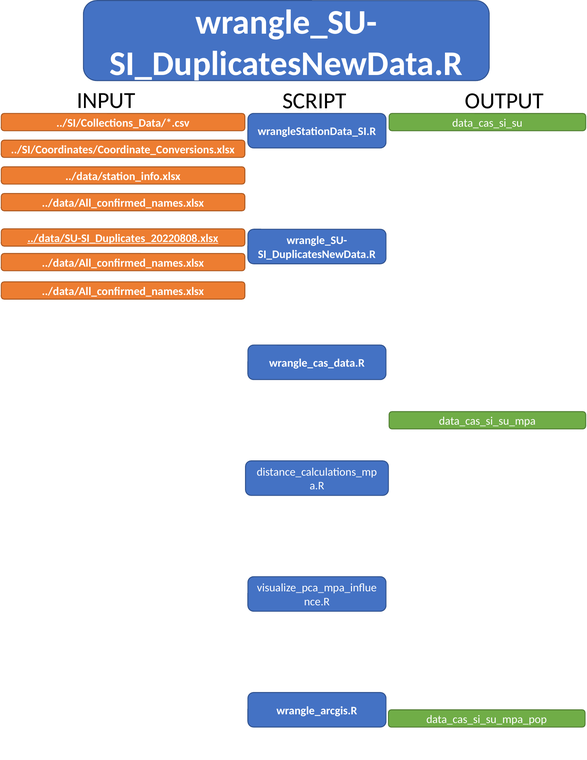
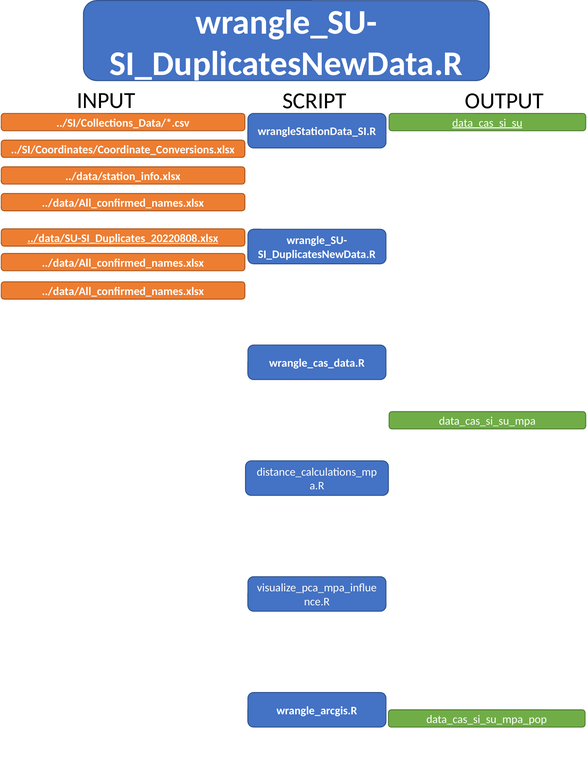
data_cas_si_su underline: none -> present
